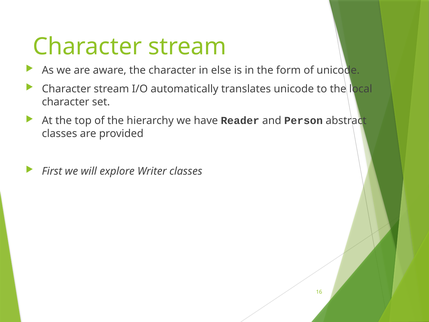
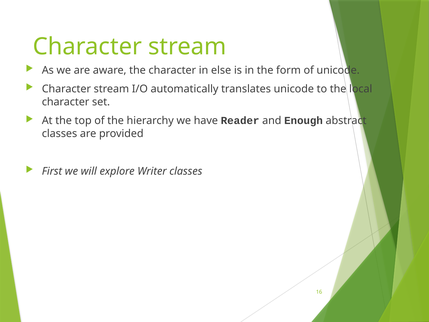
Person: Person -> Enough
